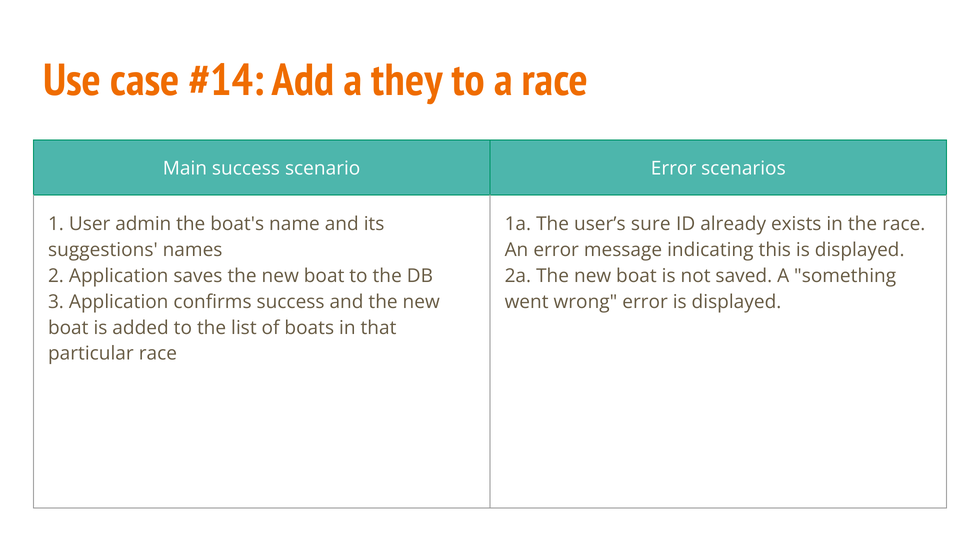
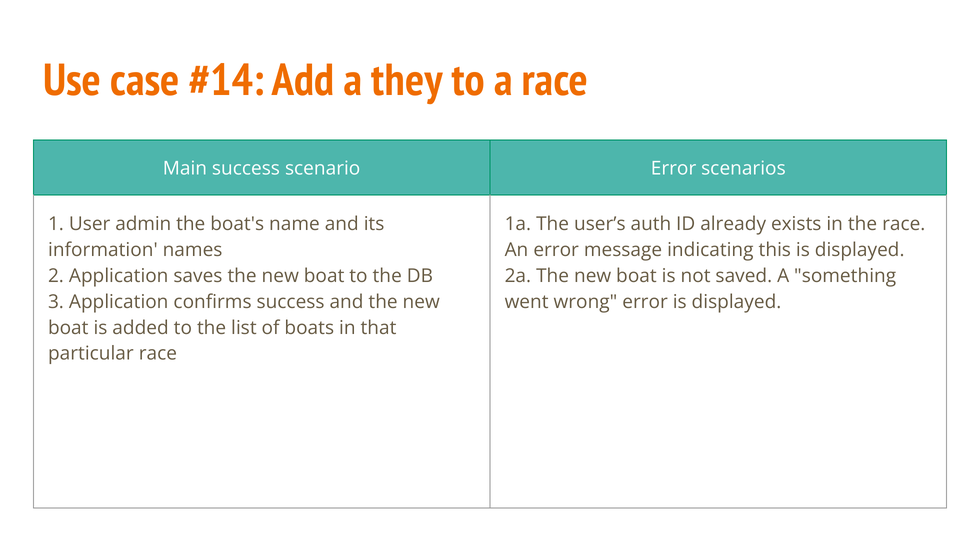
sure: sure -> auth
suggestions: suggestions -> information
